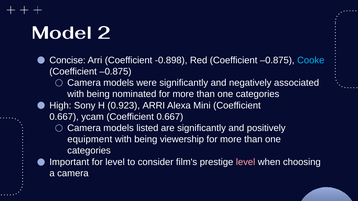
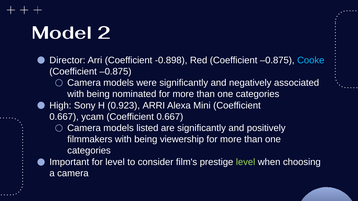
Concise: Concise -> Director
equipment: equipment -> filmmakers
level at (246, 162) colour: pink -> light green
